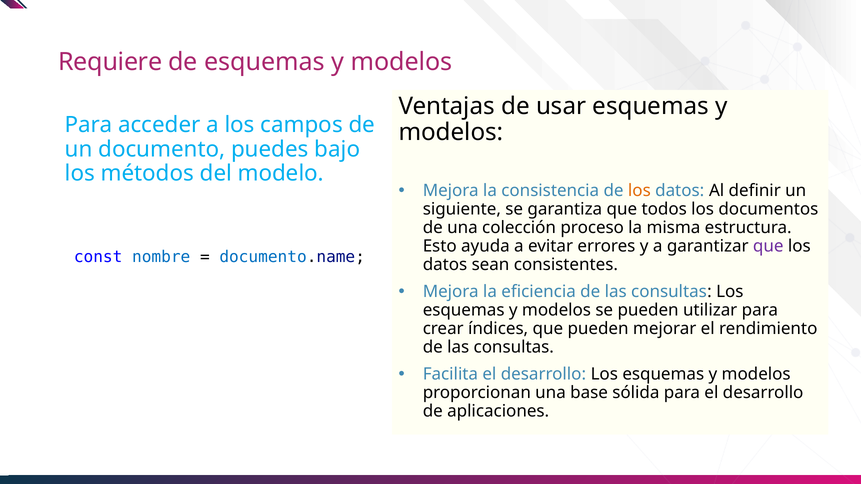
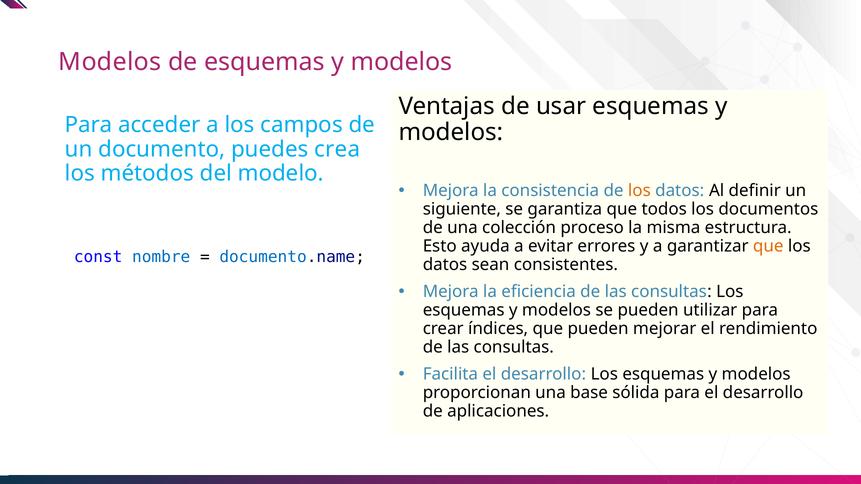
Requiere at (110, 62): Requiere -> Modelos
bajo: bajo -> crea
que at (768, 246) colour: purple -> orange
